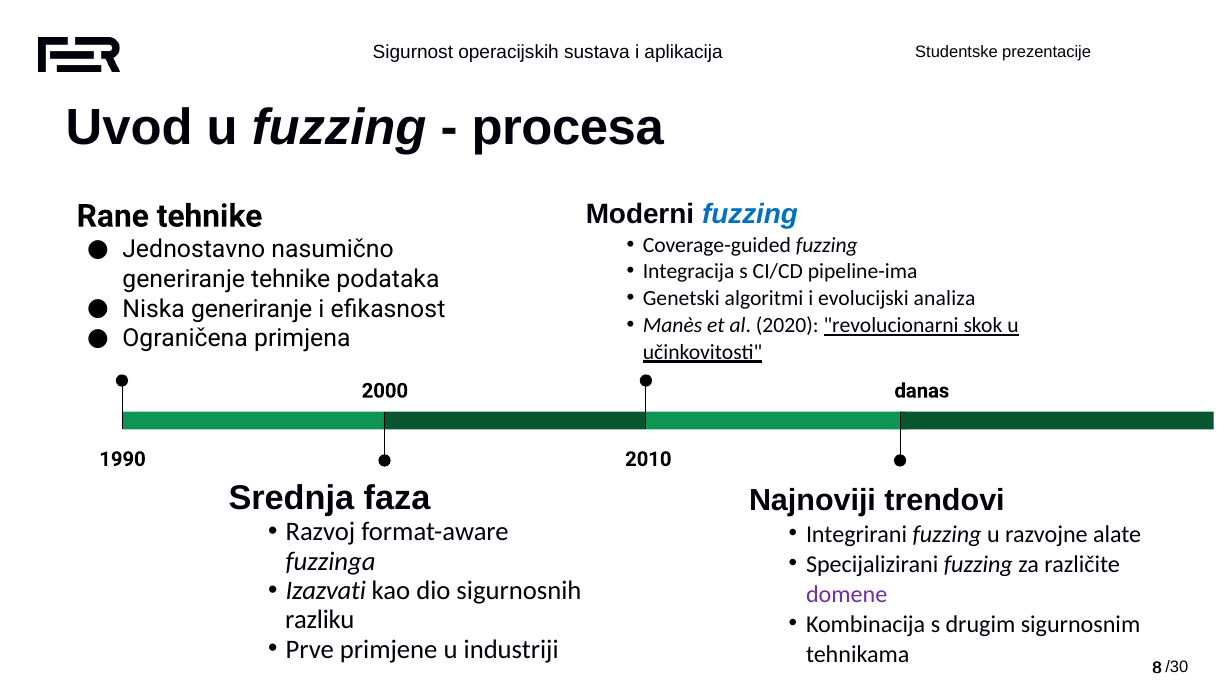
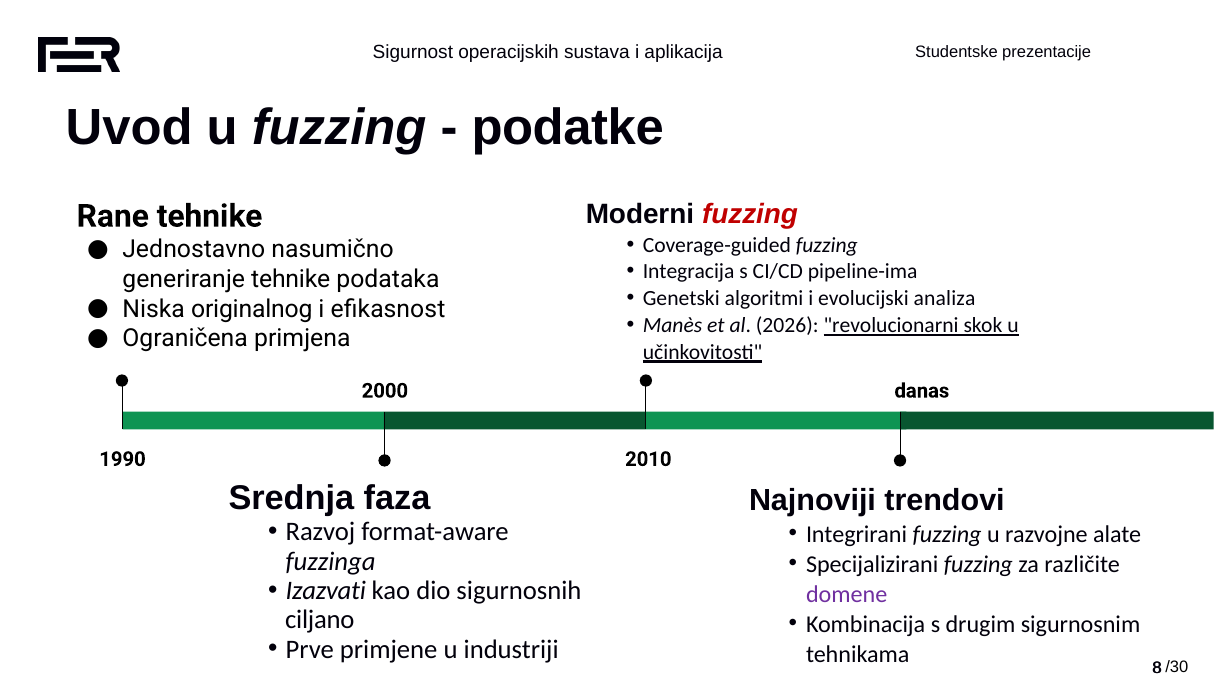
procesa: procesa -> podatke
fuzzing at (750, 215) colour: blue -> red
Niska generiranje: generiranje -> originalnog
2020: 2020 -> 2026
razliku: razliku -> ciljano
